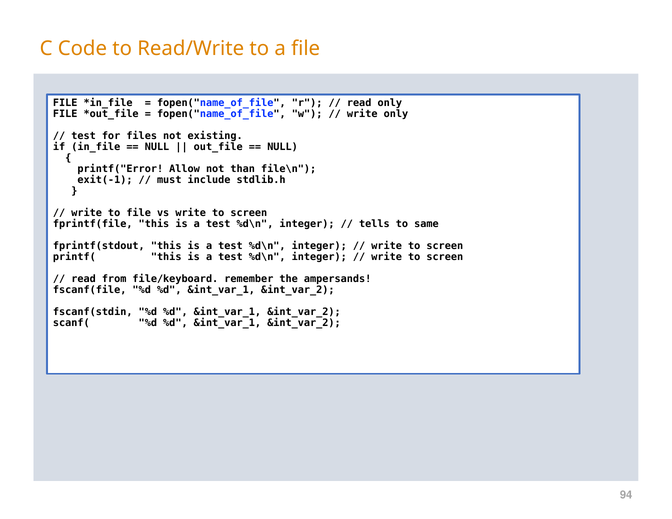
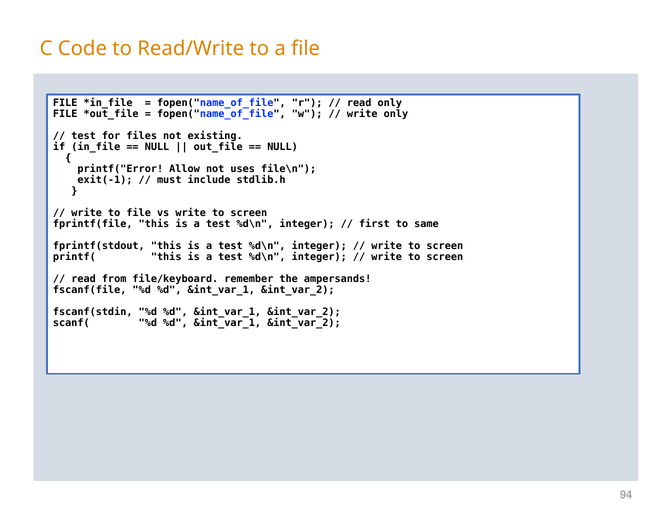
than: than -> uses
tells: tells -> first
